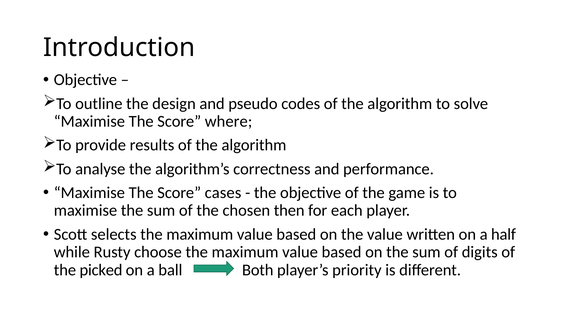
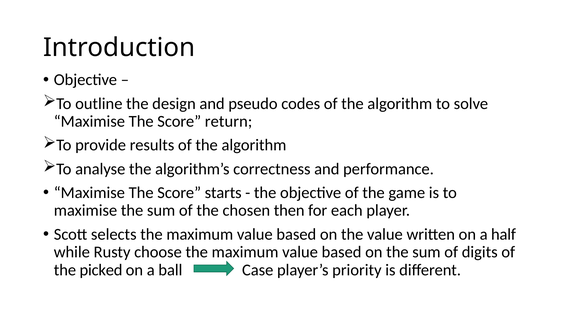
where: where -> return
cases: cases -> starts
Both: Both -> Case
